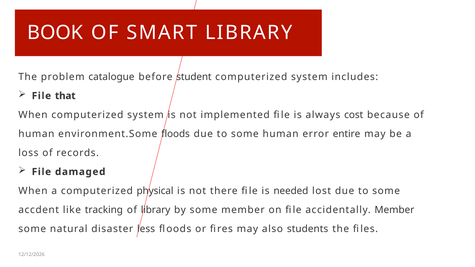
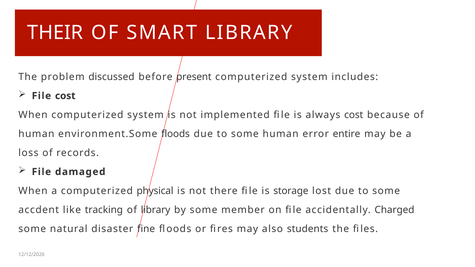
BOOK: BOOK -> THEIR
catalogue: catalogue -> discussed
student: student -> present
File that: that -> cost
needed: needed -> storage
accidentally Member: Member -> Charged
less: less -> fine
